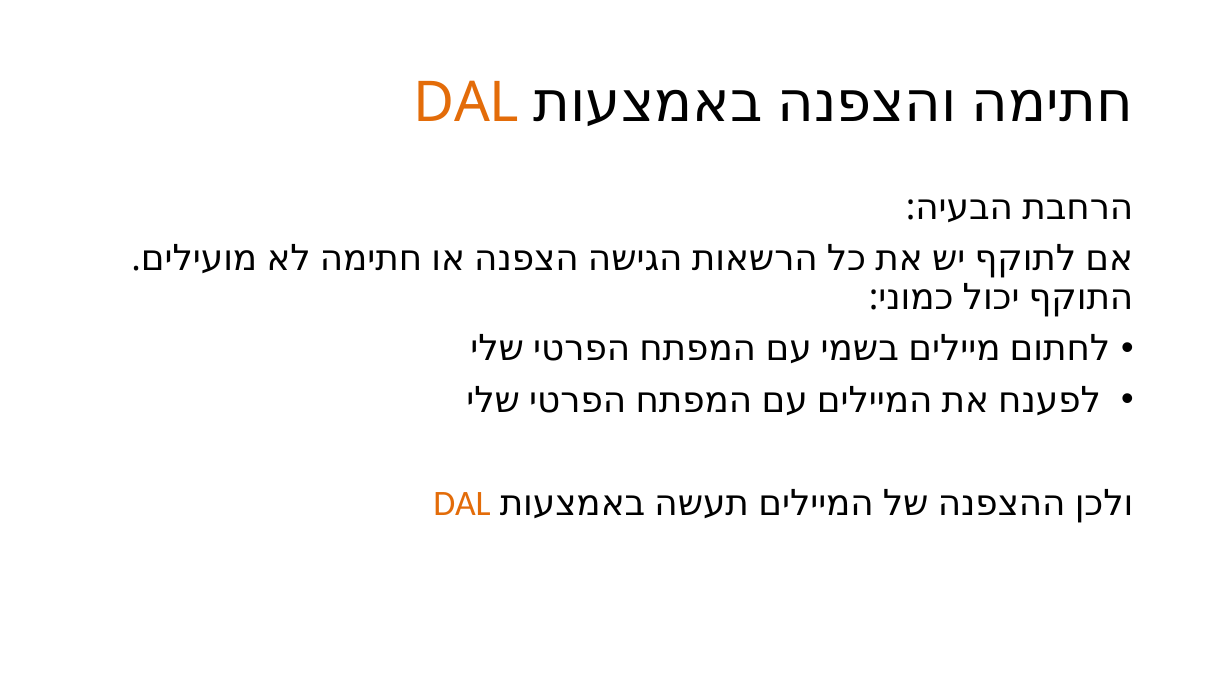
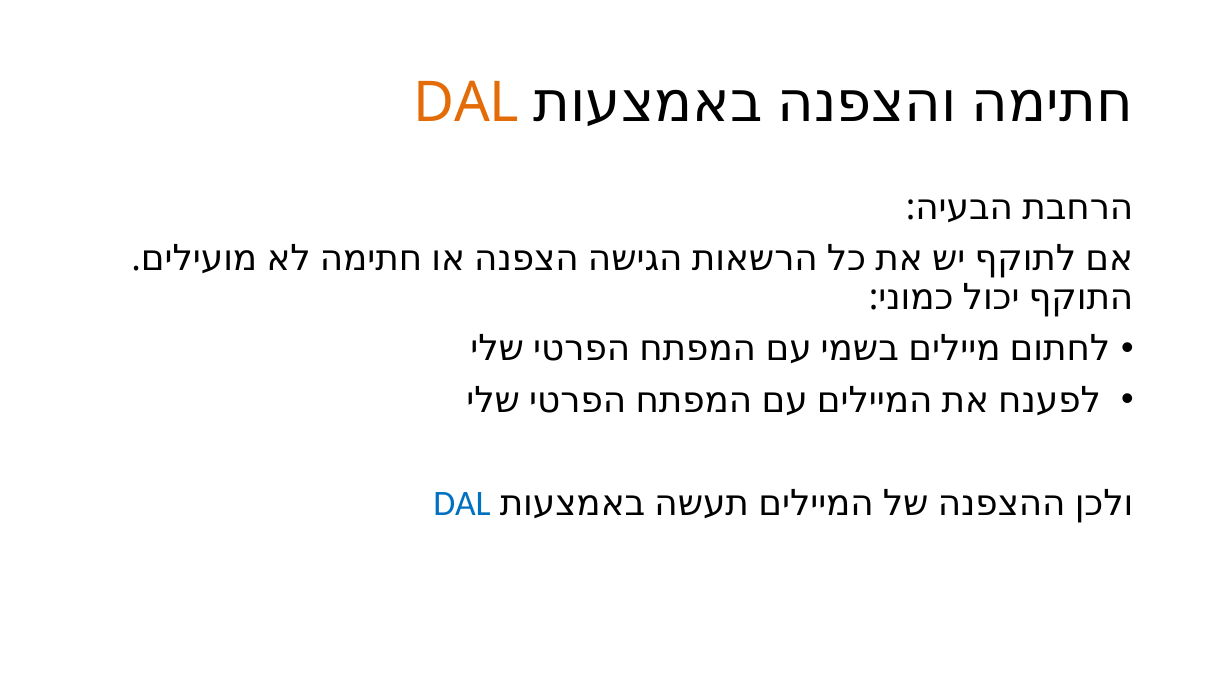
DAL at (462, 503) colour: orange -> blue
